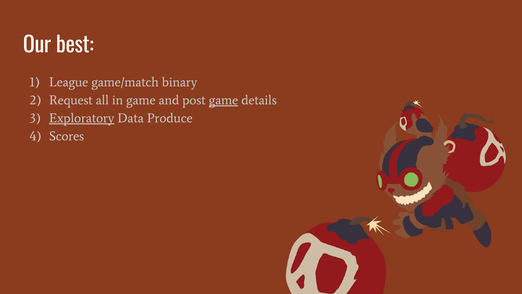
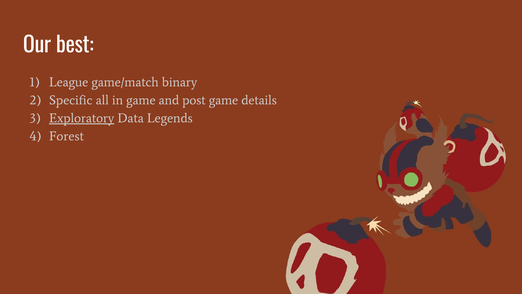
Request: Request -> Specific
game at (223, 100) underline: present -> none
Produce: Produce -> Legends
Scores: Scores -> Forest
